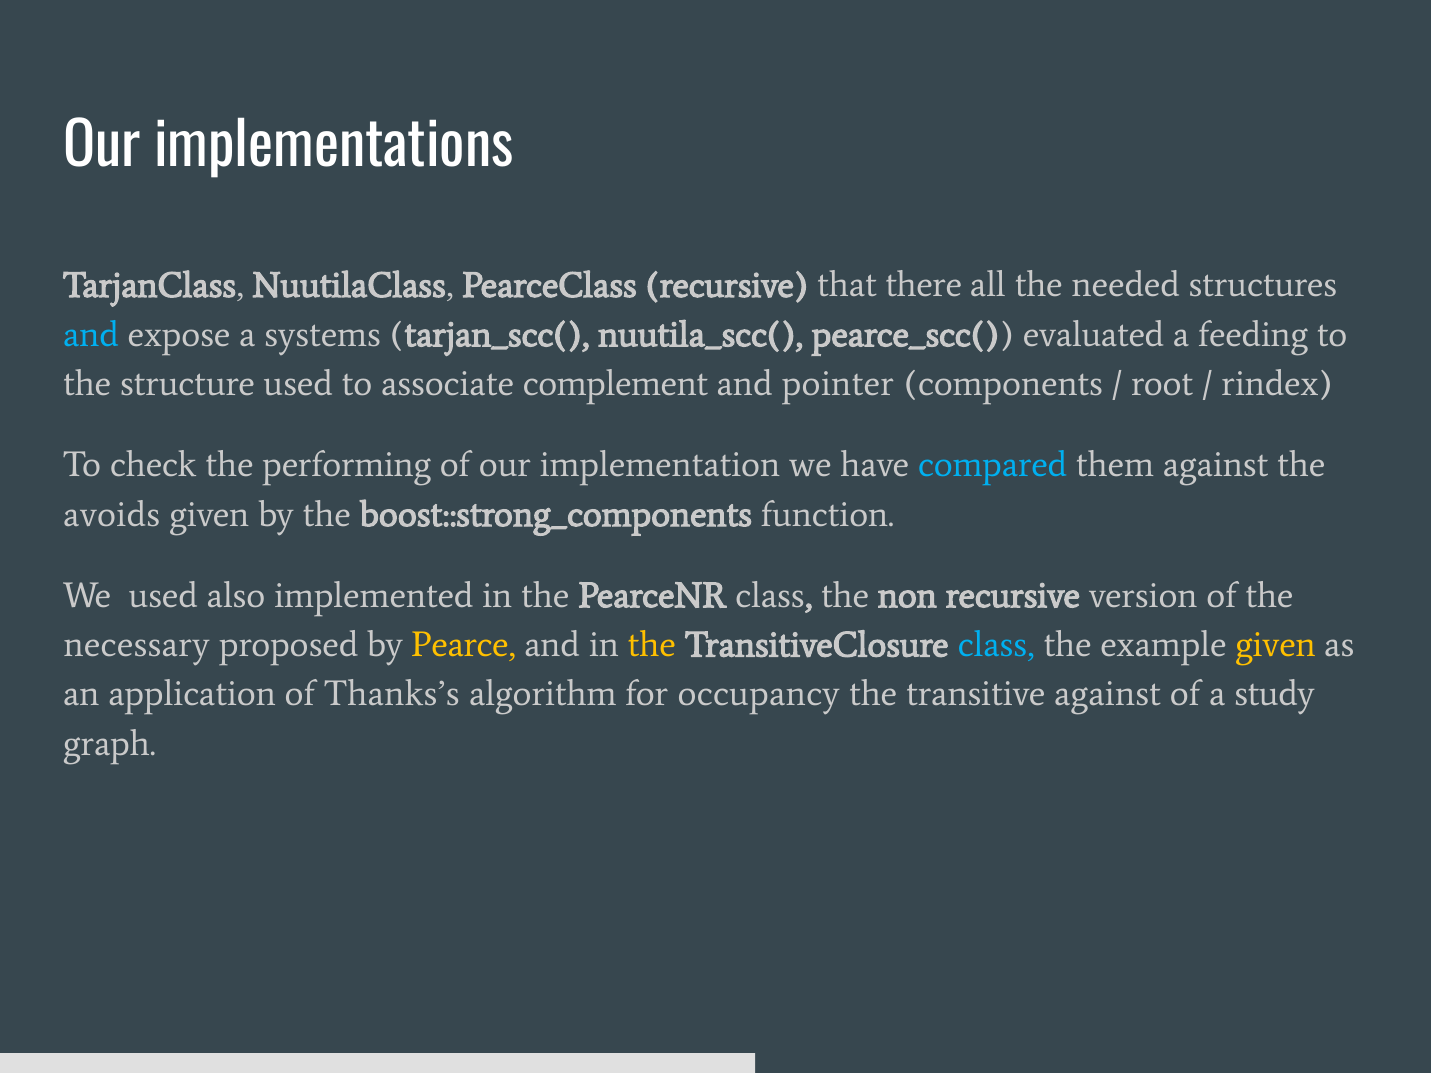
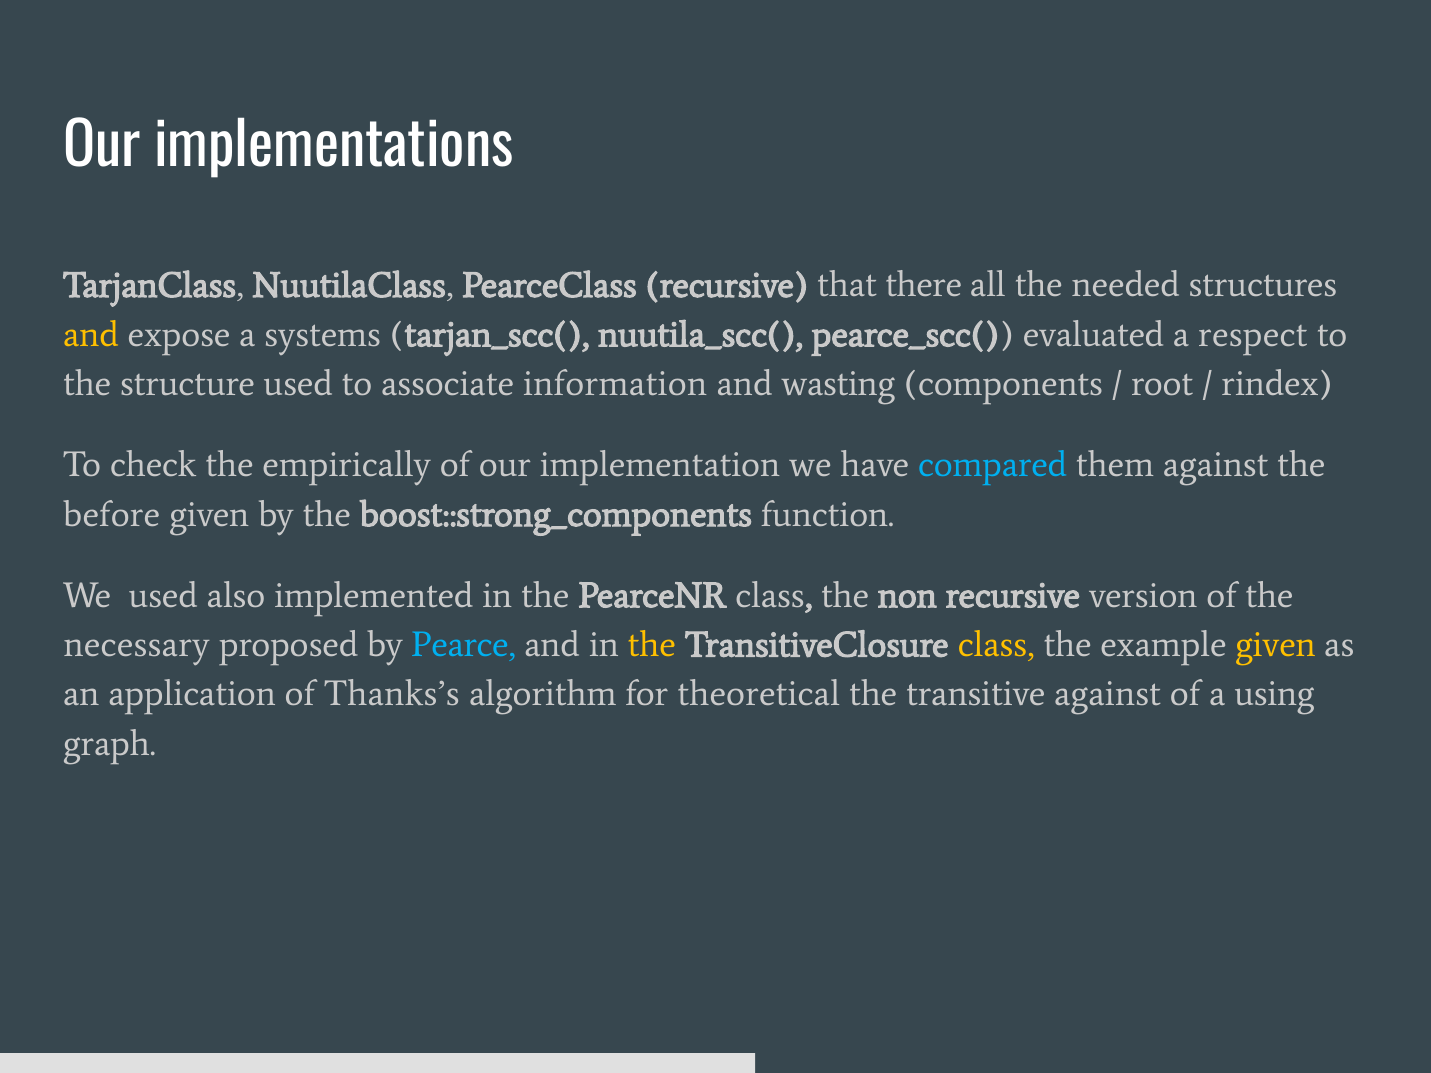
and at (91, 335) colour: light blue -> yellow
feeding: feeding -> respect
complement: complement -> information
pointer: pointer -> wasting
performing: performing -> empirically
avoids: avoids -> before
Pearce colour: yellow -> light blue
class at (996, 645) colour: light blue -> yellow
occupancy: occupancy -> theoretical
study: study -> using
